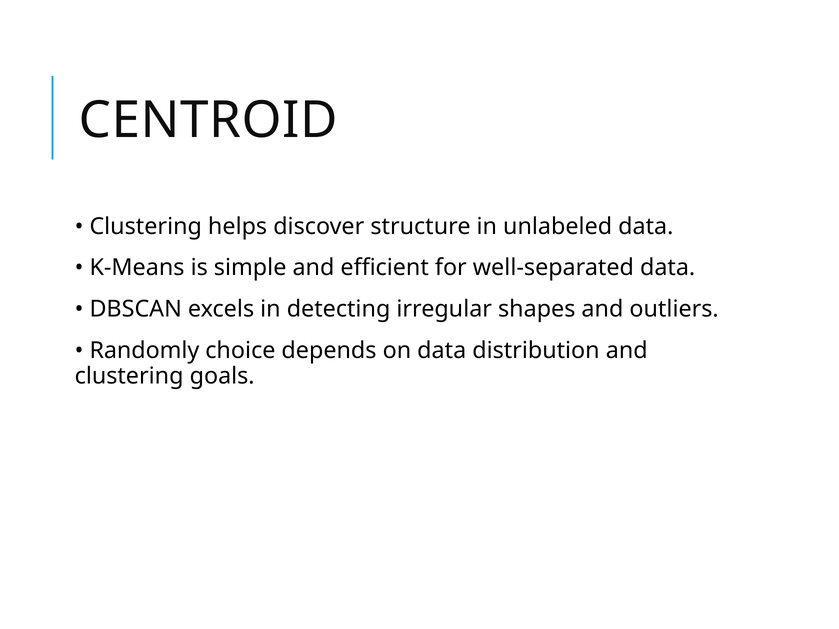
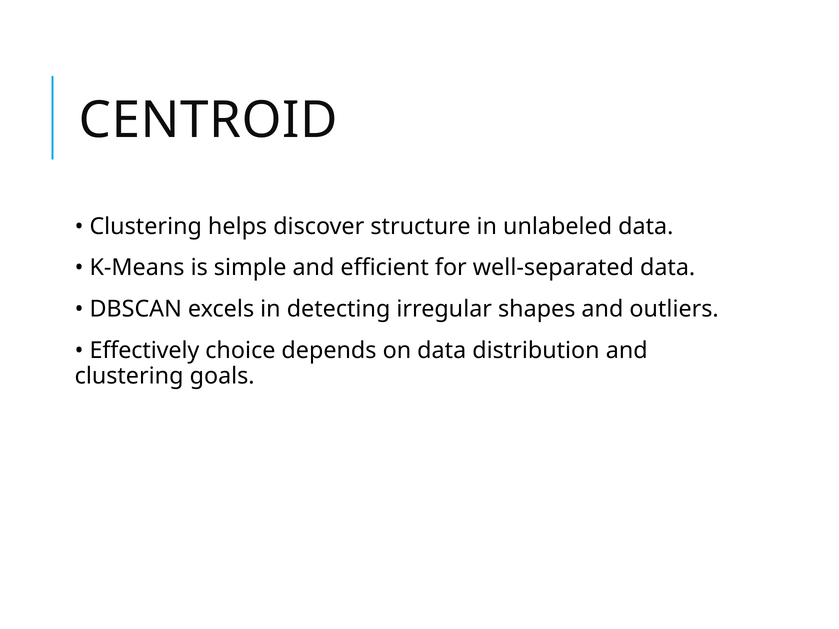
Randomly: Randomly -> Effectively
